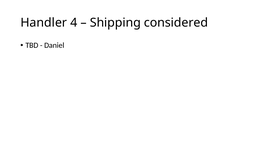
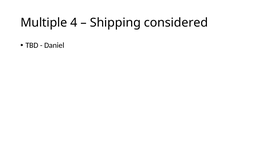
Handler: Handler -> Multiple
